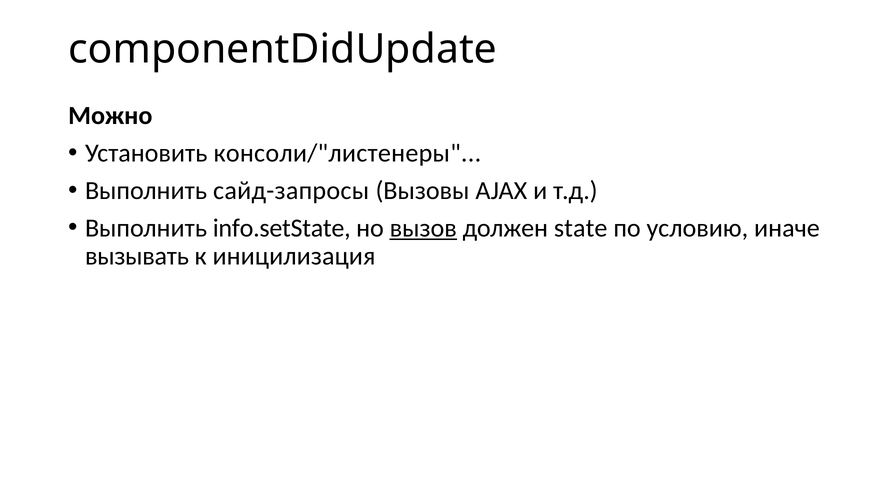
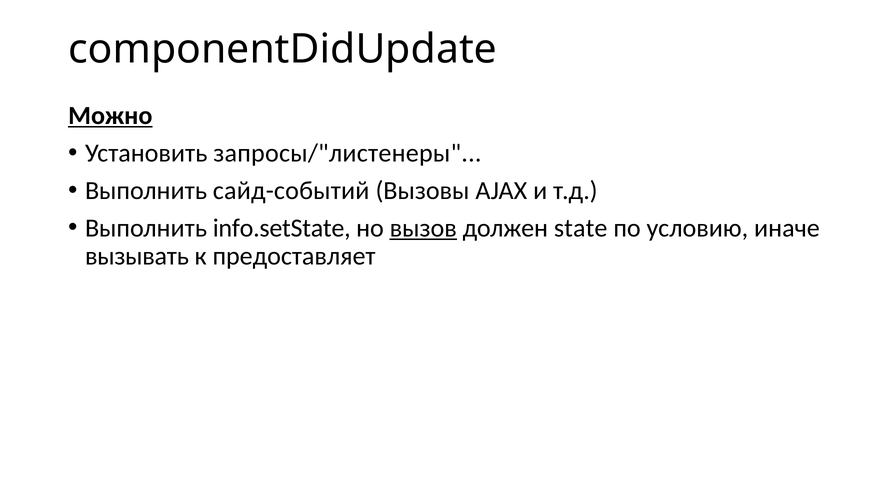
Можно underline: none -> present
консоли/"листенеры: консоли/"листенеры -> запросы/"листенеры
сайд-запросы: сайд-запросы -> сайд-событий
иницилизация: иницилизация -> предоставляет
